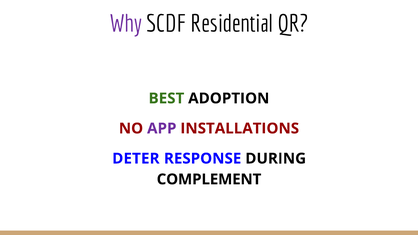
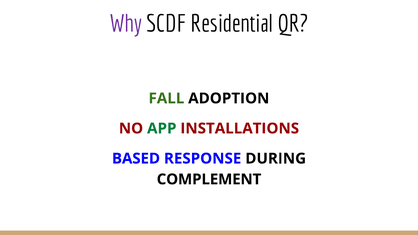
BEST: BEST -> FALL
APP colour: purple -> green
DETER: DETER -> BASED
